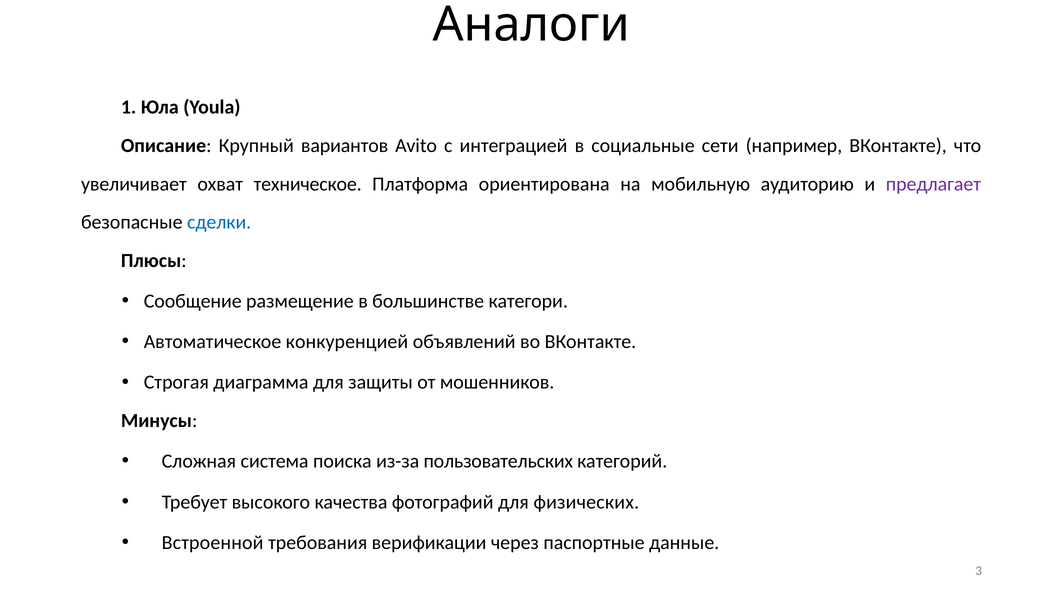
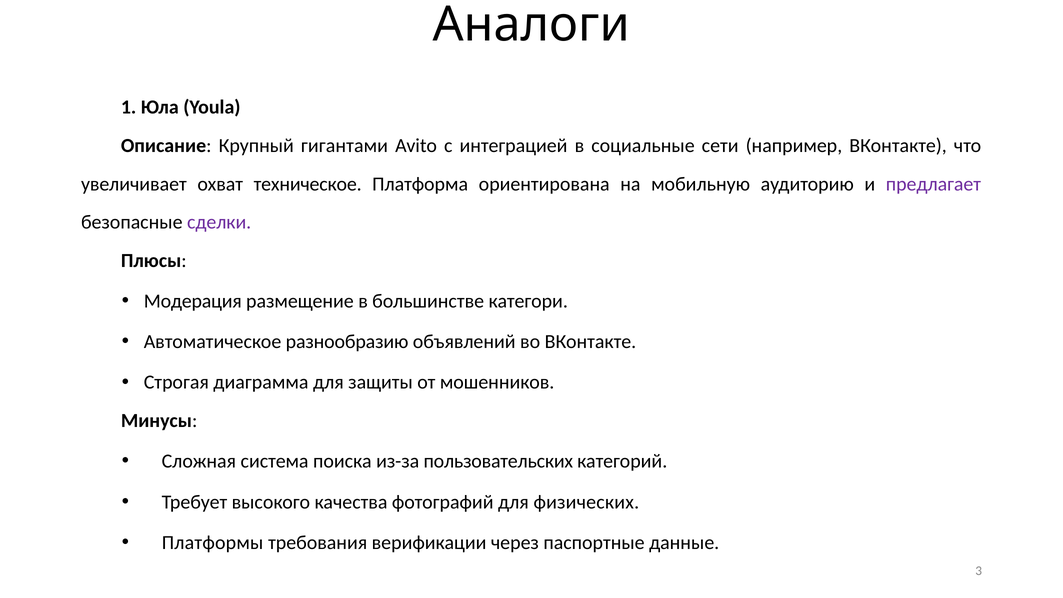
вариантов: вариантов -> гигантами
сделки colour: blue -> purple
Сообщение: Сообщение -> Модерация
конкуренцией: конкуренцией -> разнообразию
Встроенной: Встроенной -> Платформы
